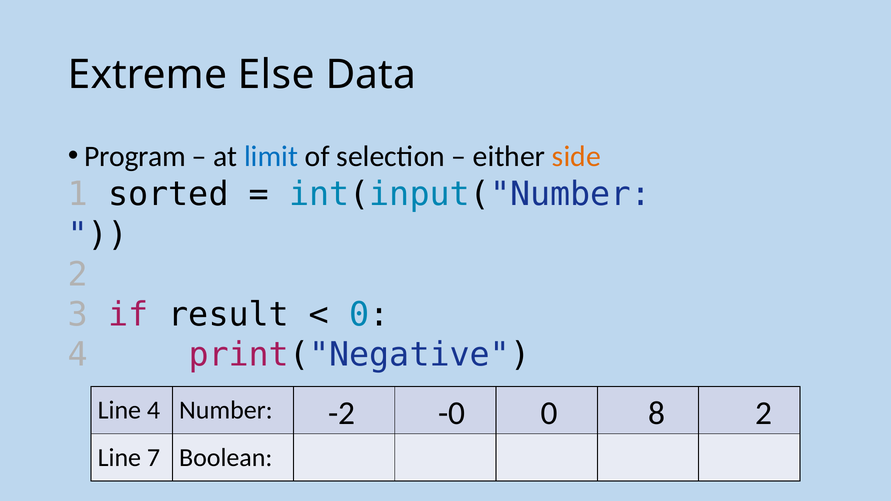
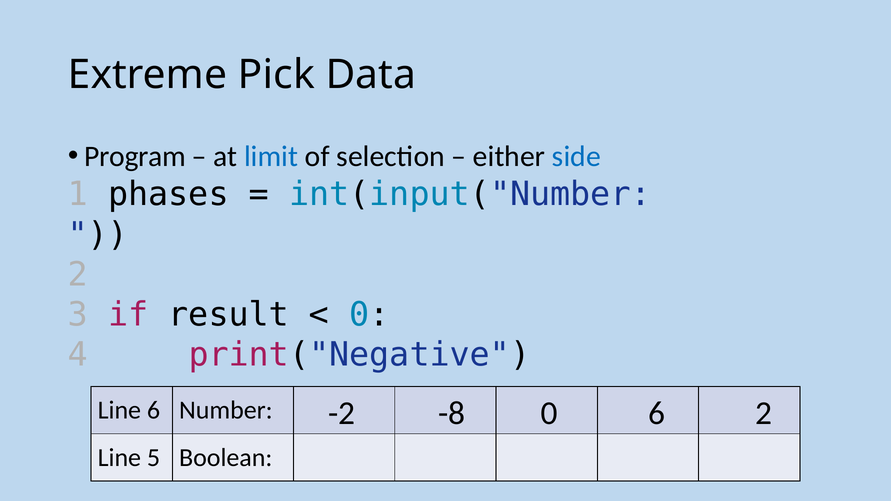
Else: Else -> Pick
side colour: orange -> blue
sorted: sorted -> phases
-0: -0 -> -8
0 8: 8 -> 6
Line 4: 4 -> 6
7: 7 -> 5
